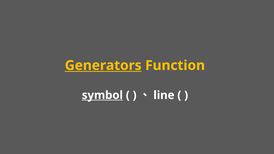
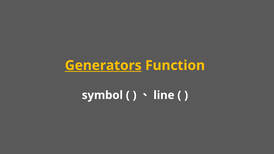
symbol underline: present -> none
